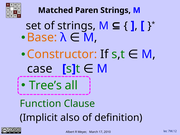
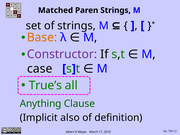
Constructor colour: orange -> purple
Tree’s: Tree’s -> True’s
Function: Function -> Anything
